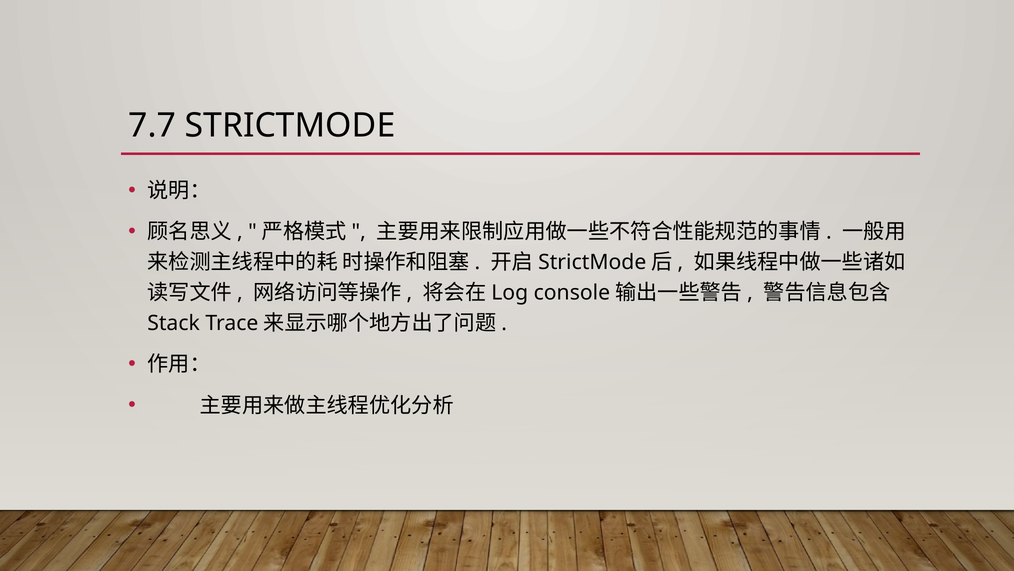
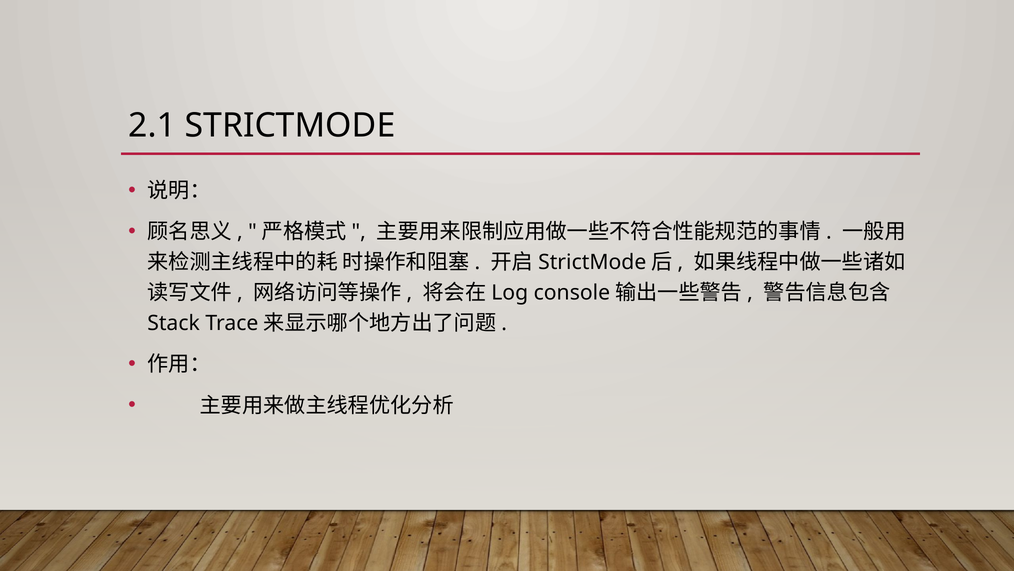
7.7: 7.7 -> 2.1
